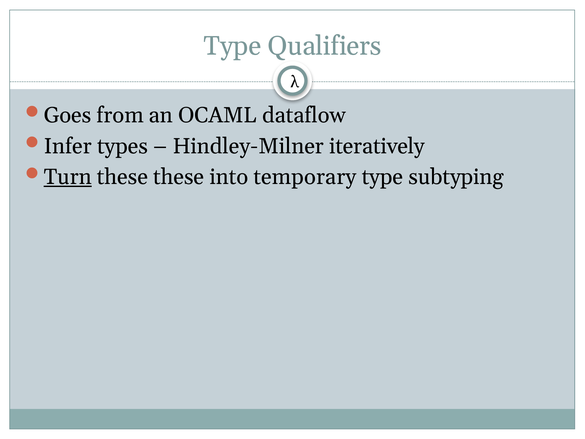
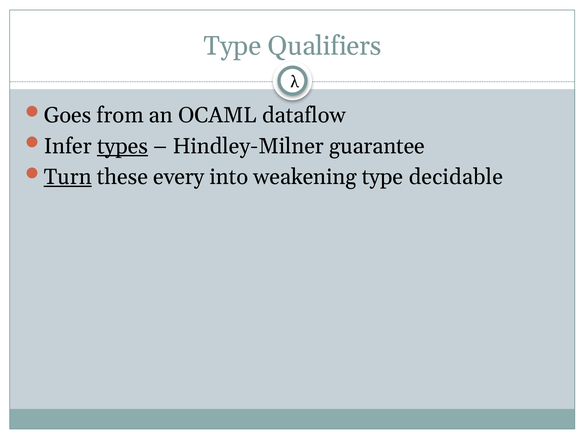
types underline: none -> present
iteratively: iteratively -> guarantee
these these: these -> every
temporary: temporary -> weakening
subtyping: subtyping -> decidable
